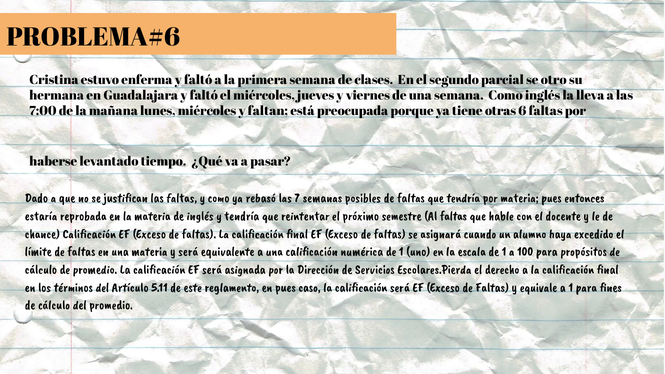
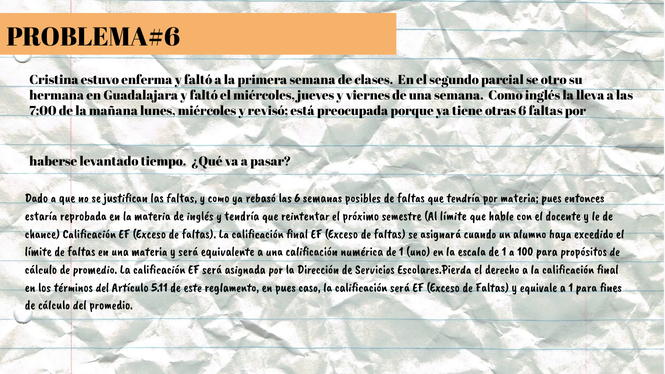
faltan: faltan -> revisó
las 7: 7 -> 6
Al faltas: faltas -> límite
